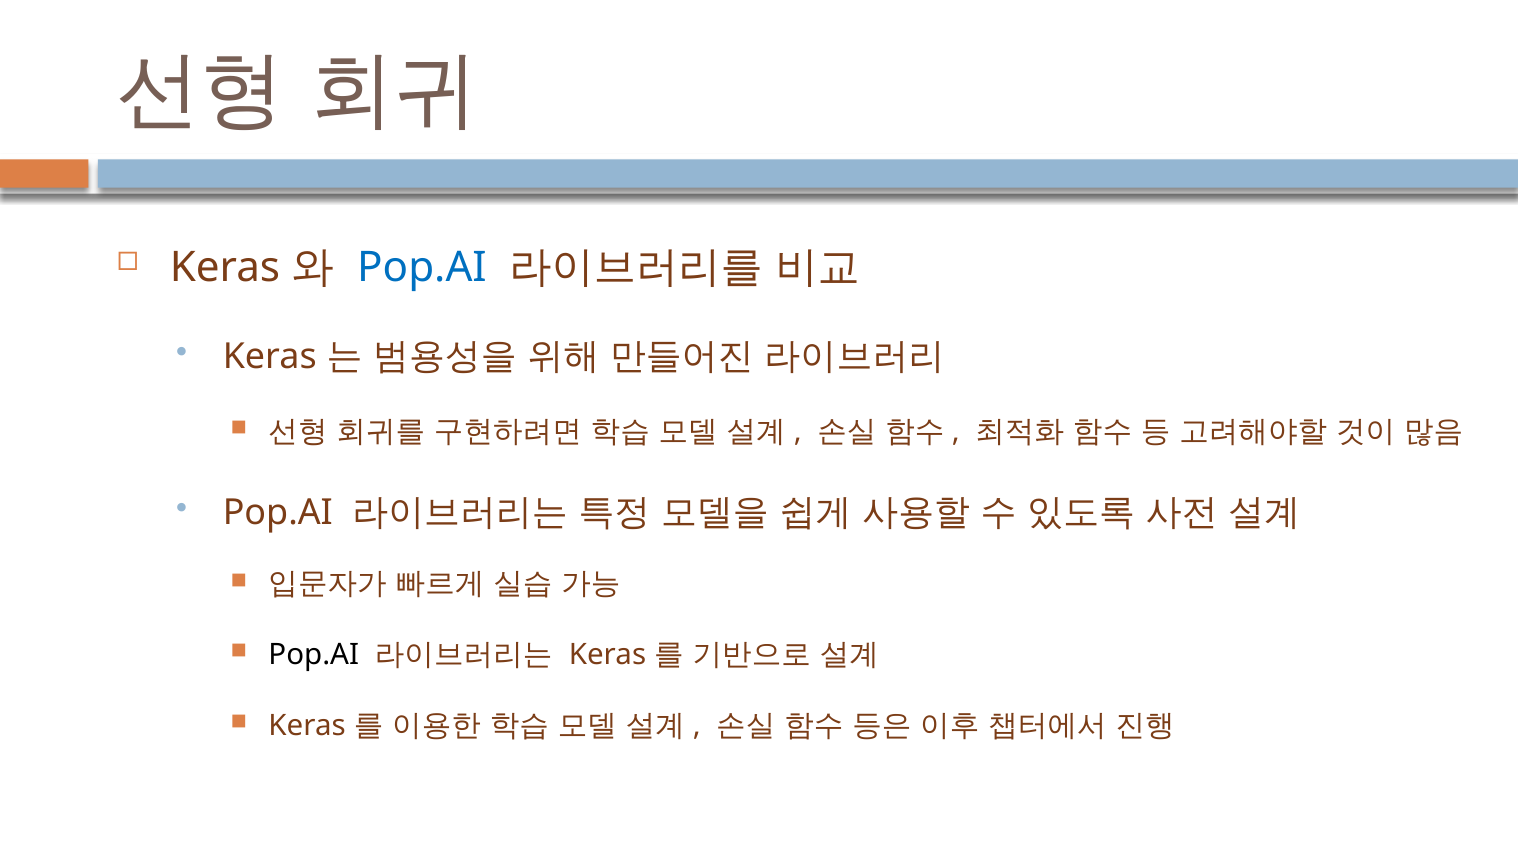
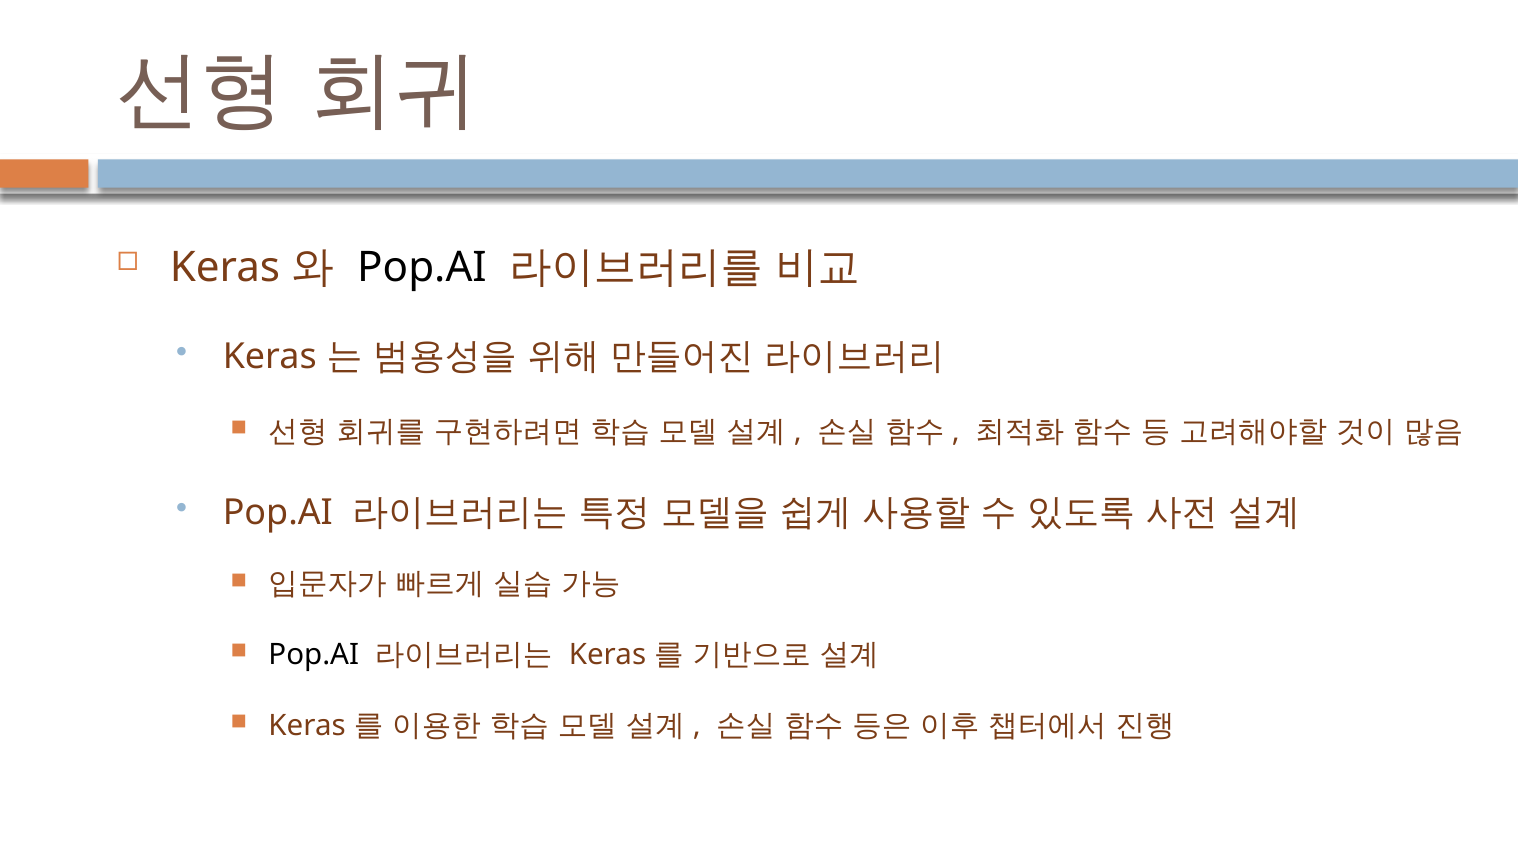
Pop.AI at (422, 267) colour: blue -> black
